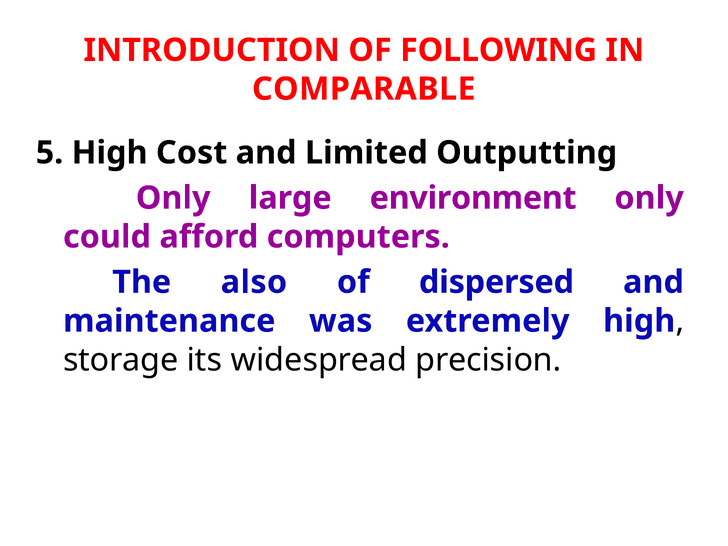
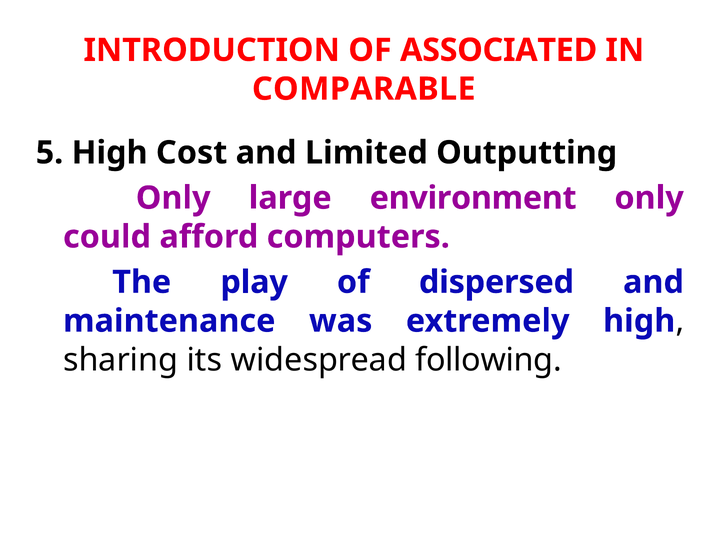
FOLLOWING: FOLLOWING -> ASSOCIATED
also: also -> play
storage: storage -> sharing
precision: precision -> following
